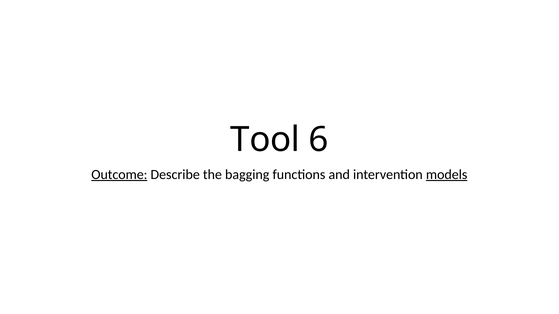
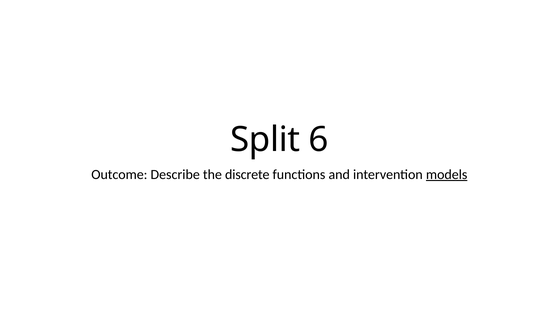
Tool: Tool -> Split
Outcome underline: present -> none
bagging: bagging -> discrete
